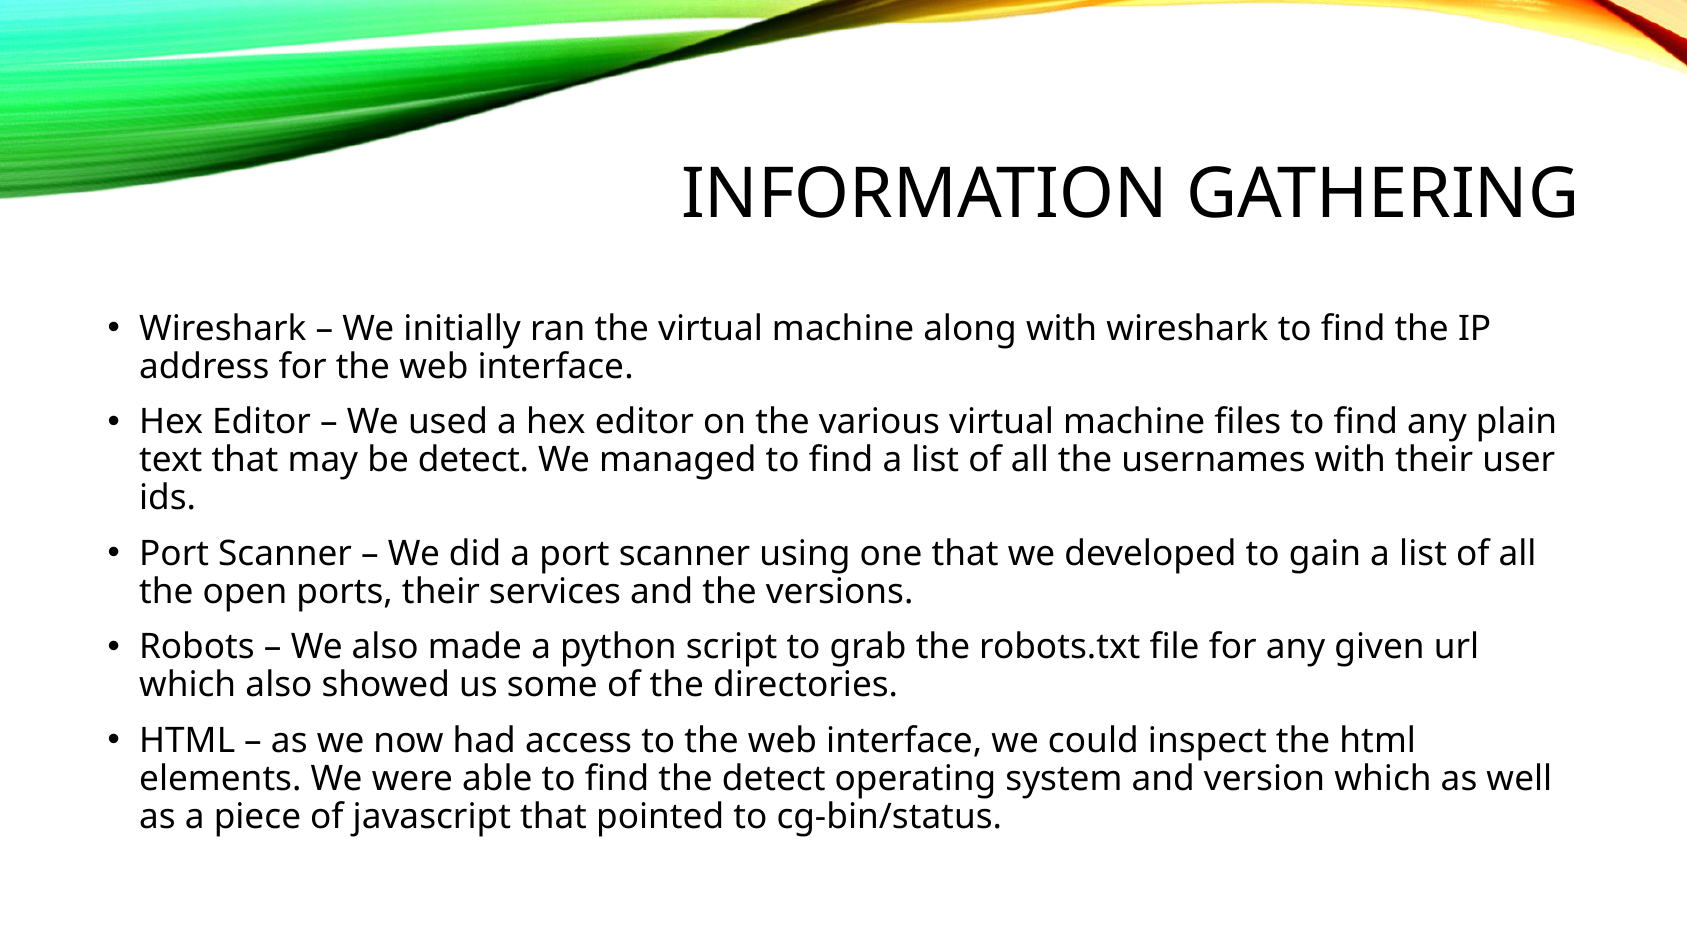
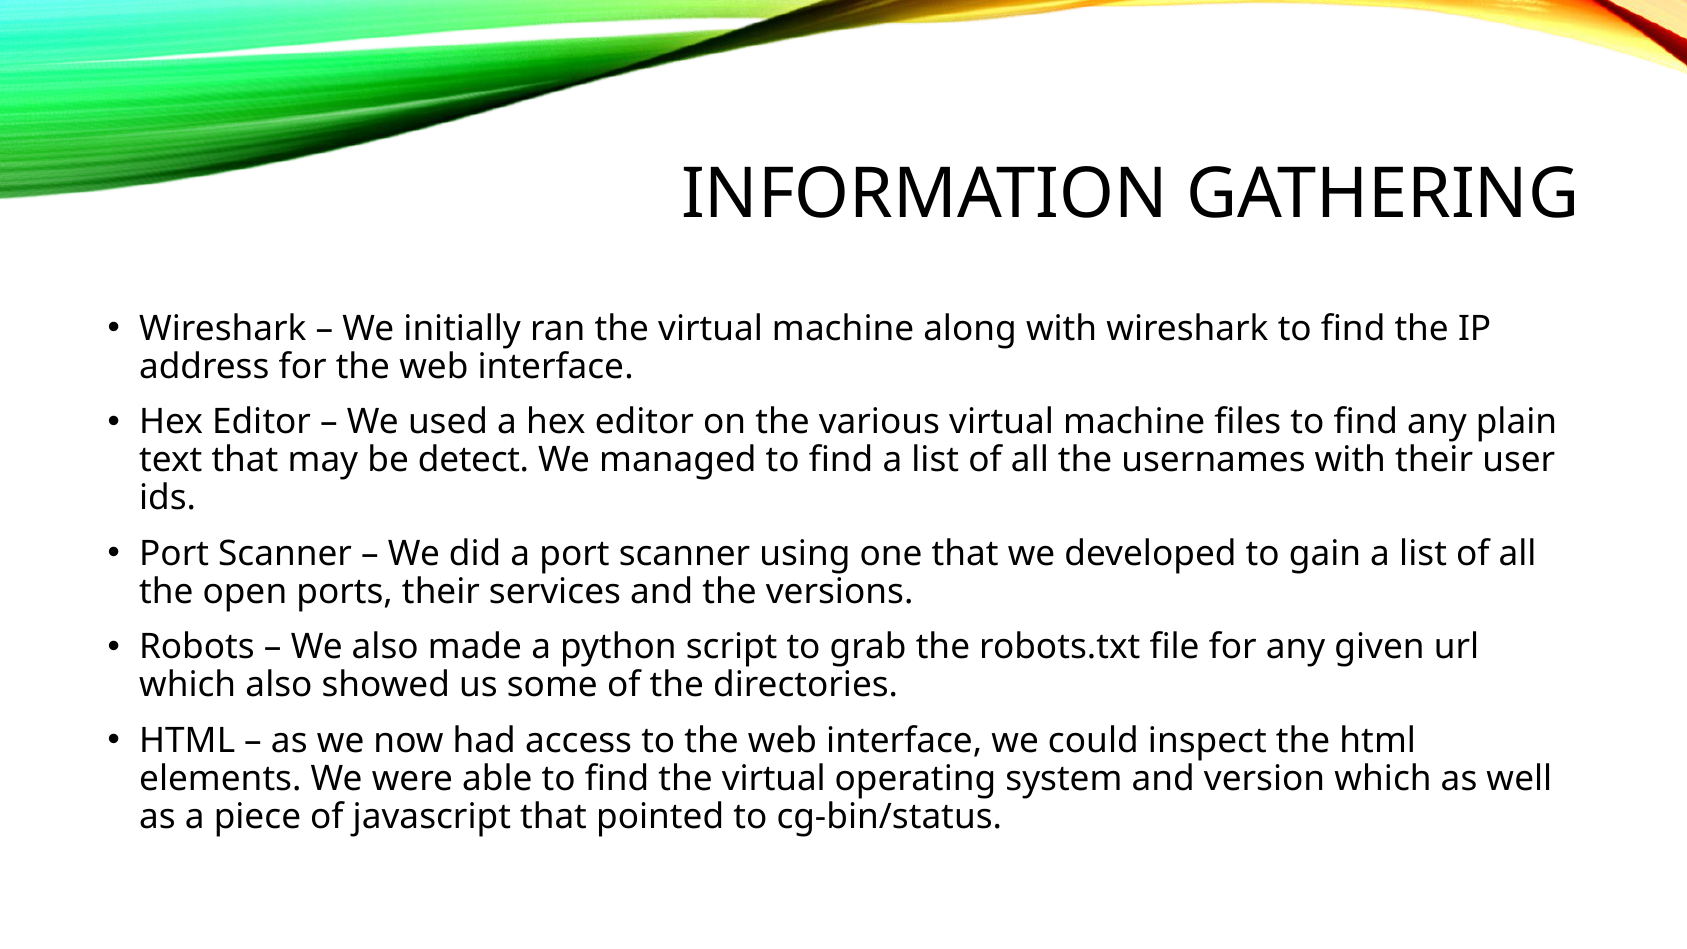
find the detect: detect -> virtual
